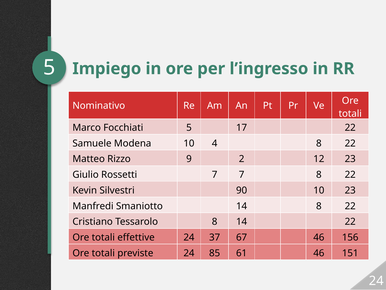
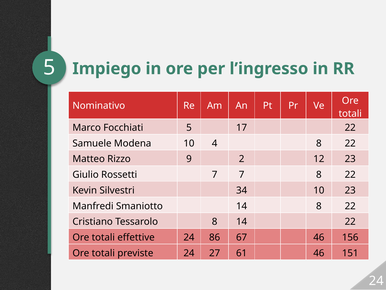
90: 90 -> 34
37: 37 -> 86
85: 85 -> 27
